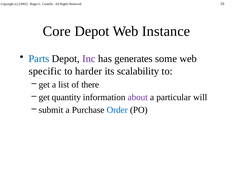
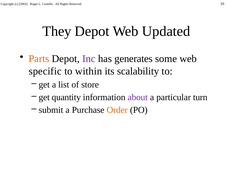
Core: Core -> They
Instance: Instance -> Updated
Parts colour: blue -> orange
harder: harder -> within
there: there -> store
will: will -> turn
Order colour: blue -> orange
